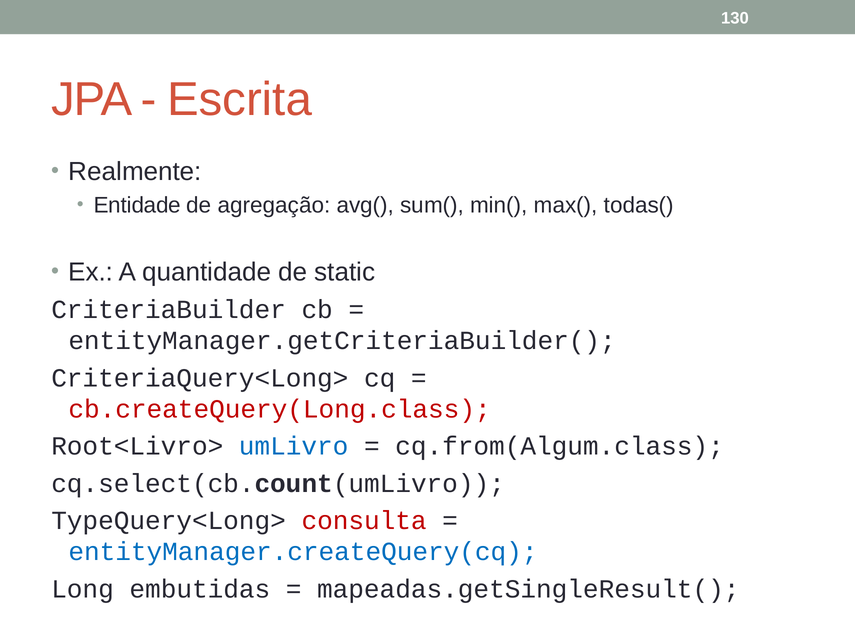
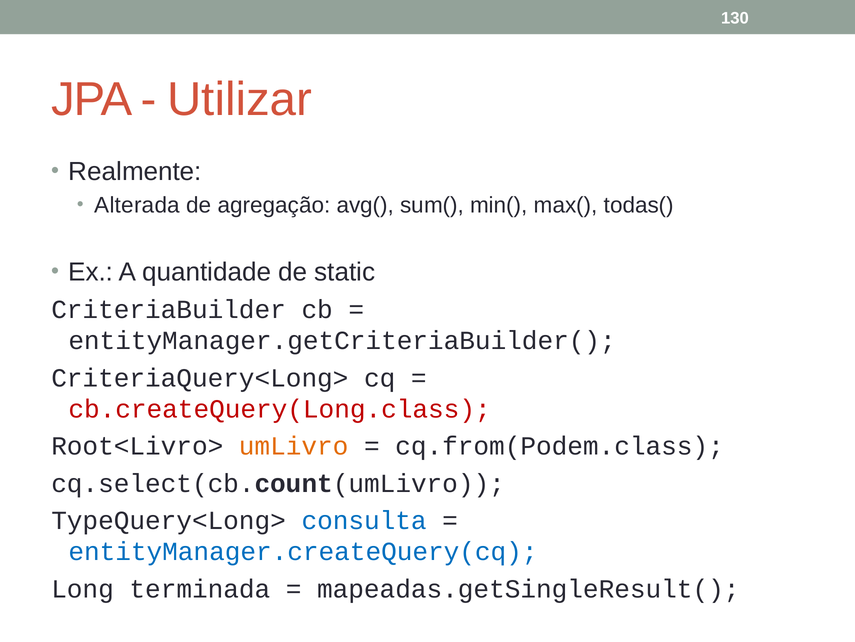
Escrita: Escrita -> Utilizar
Entidade: Entidade -> Alterada
umLivro colour: blue -> orange
cq.from(Algum.class: cq.from(Algum.class -> cq.from(Podem.class
consulta colour: red -> blue
embutidas: embutidas -> terminada
